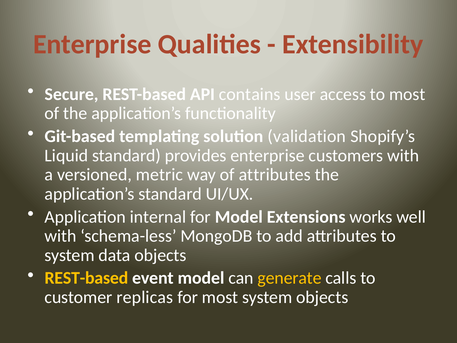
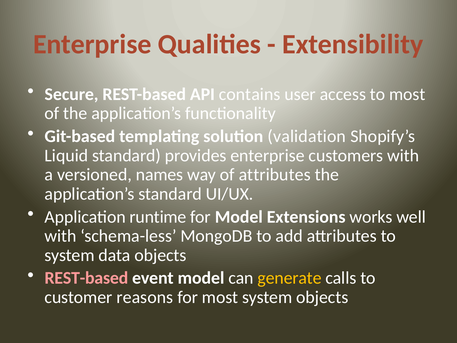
metric: metric -> names
internal: internal -> runtime
REST-based at (86, 278) colour: yellow -> pink
replicas: replicas -> reasons
